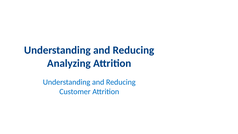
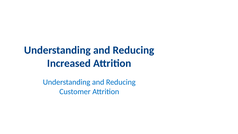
Analyzing: Analyzing -> Increased
